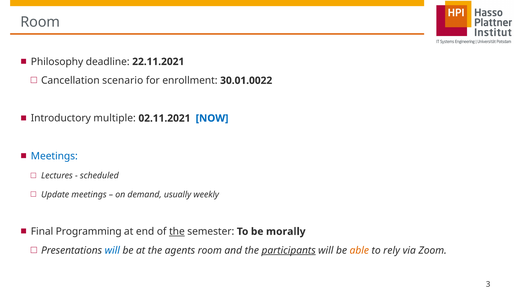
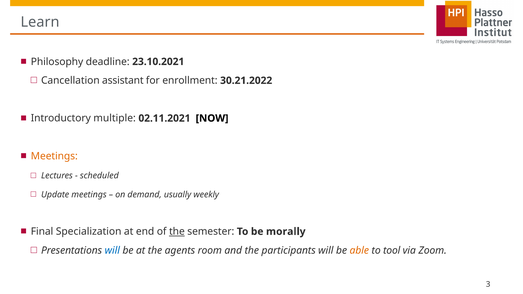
Room at (40, 22): Room -> Learn
22.11.2021: 22.11.2021 -> 23.10.2021
scenario: scenario -> assistant
30.01.0022: 30.01.0022 -> 30.21.2022
NOW colour: blue -> black
Meetings at (54, 156) colour: blue -> orange
Programming: Programming -> Specialization
participants underline: present -> none
rely: rely -> tool
